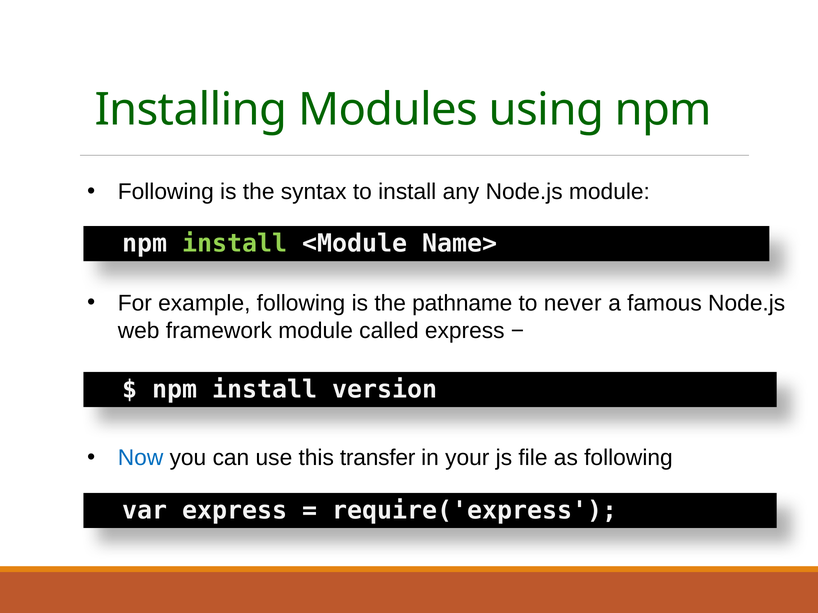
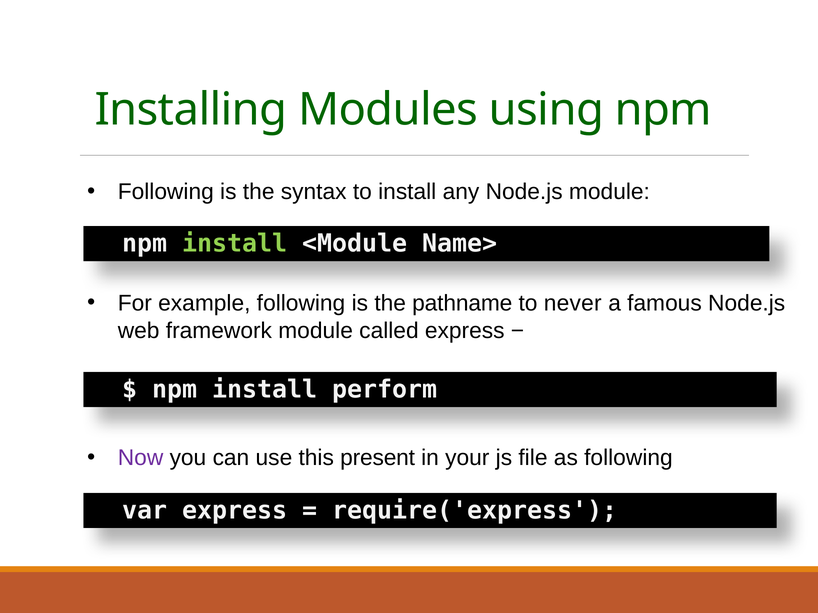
version: version -> perform
Now colour: blue -> purple
transfer: transfer -> present
